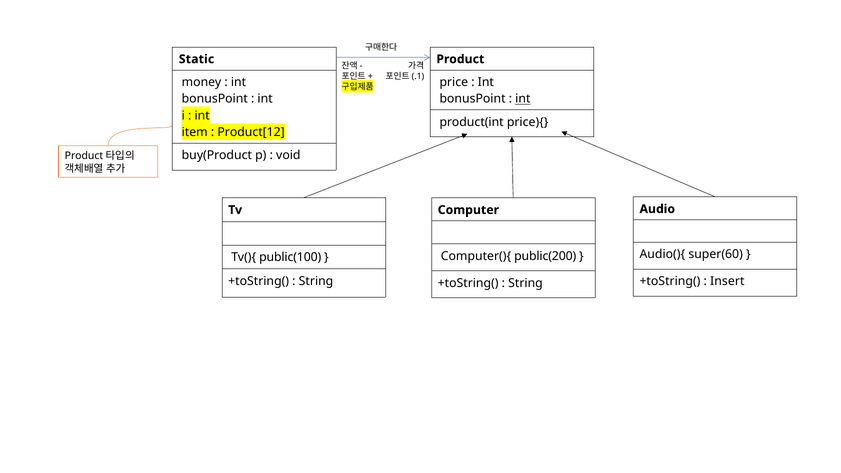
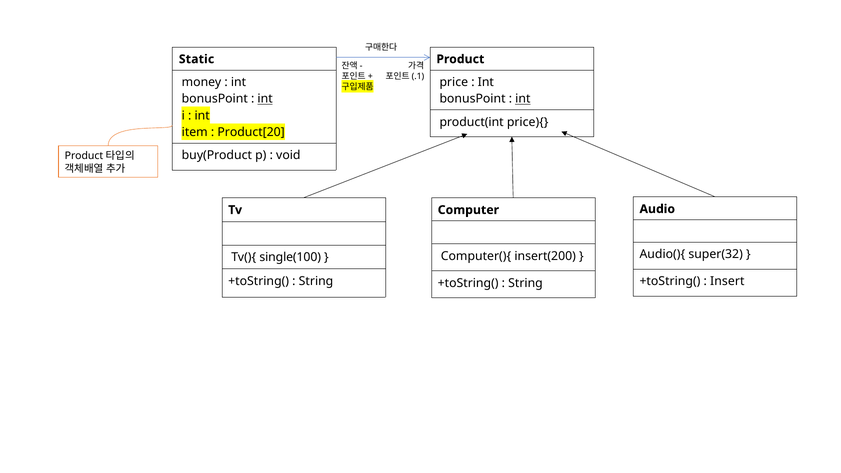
int at (265, 99) underline: none -> present
Product[12: Product[12 -> Product[20
super(60: super(60 -> super(32
public(200: public(200 -> insert(200
public(100: public(100 -> single(100
